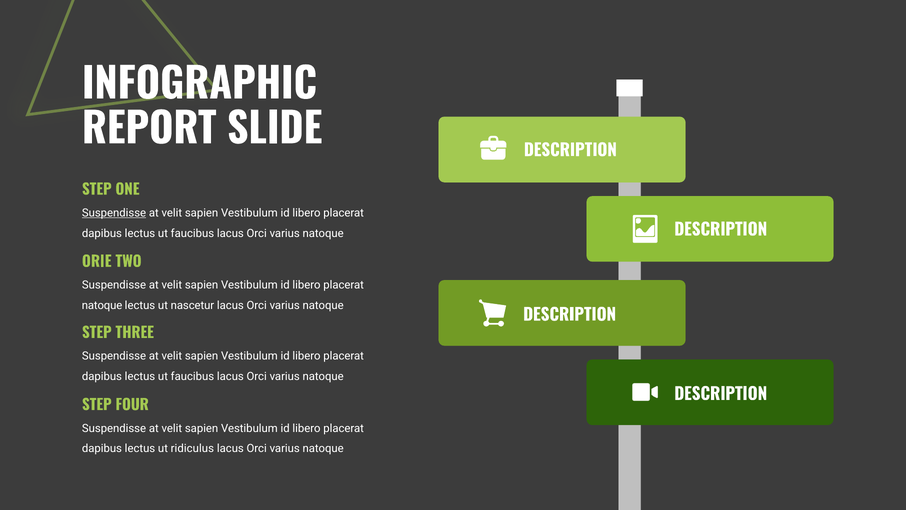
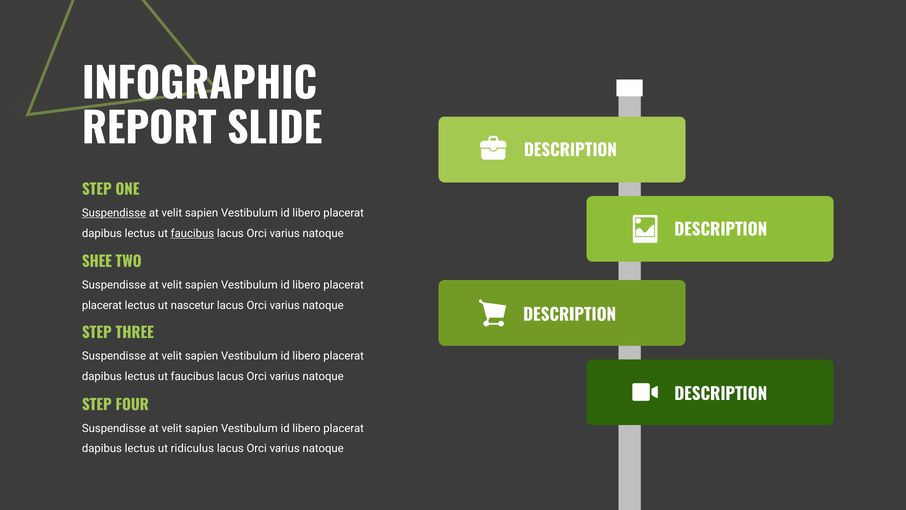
faucibus at (192, 233) underline: none -> present
ORIE: ORIE -> SHEE
natoque at (102, 305): natoque -> placerat
